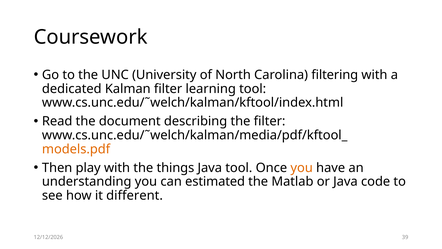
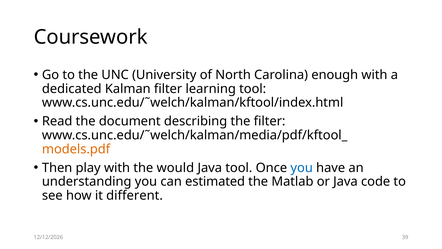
filtering: filtering -> enough
things: things -> would
you at (302, 167) colour: orange -> blue
